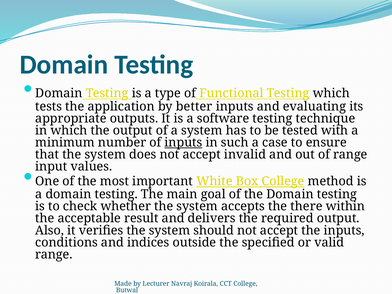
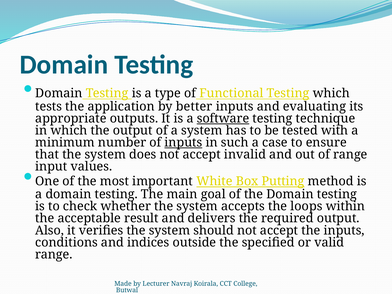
software underline: none -> present
Box College: College -> Putting
there: there -> loops
